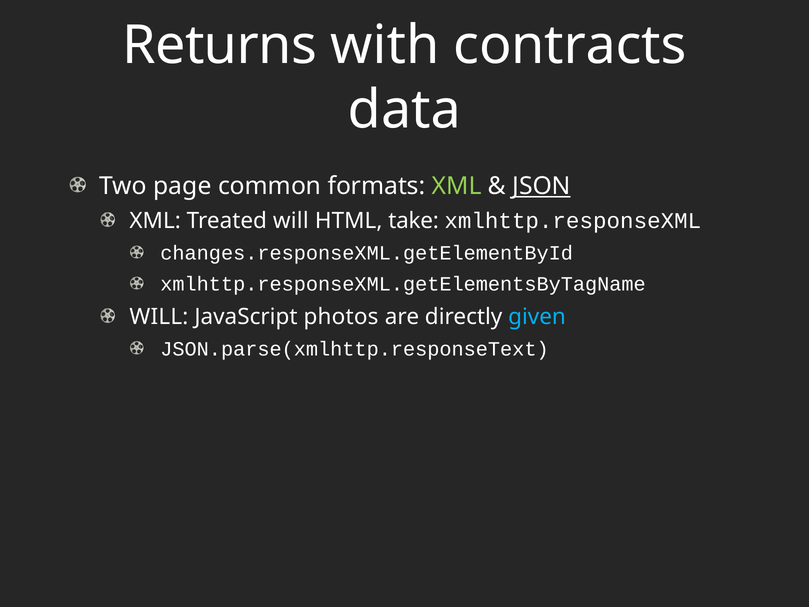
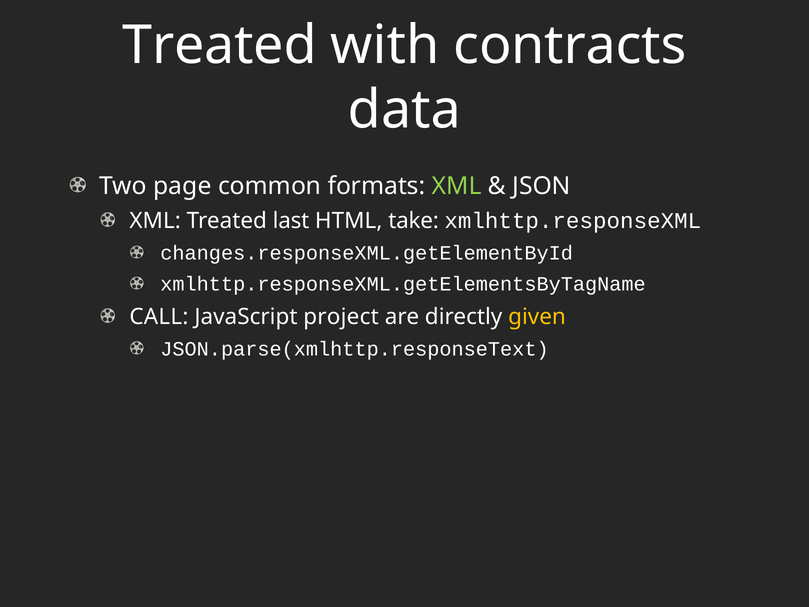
Returns at (220, 45): Returns -> Treated
JSON underline: present -> none
Treated will: will -> last
WILL at (159, 317): WILL -> CALL
photos: photos -> project
given colour: light blue -> yellow
